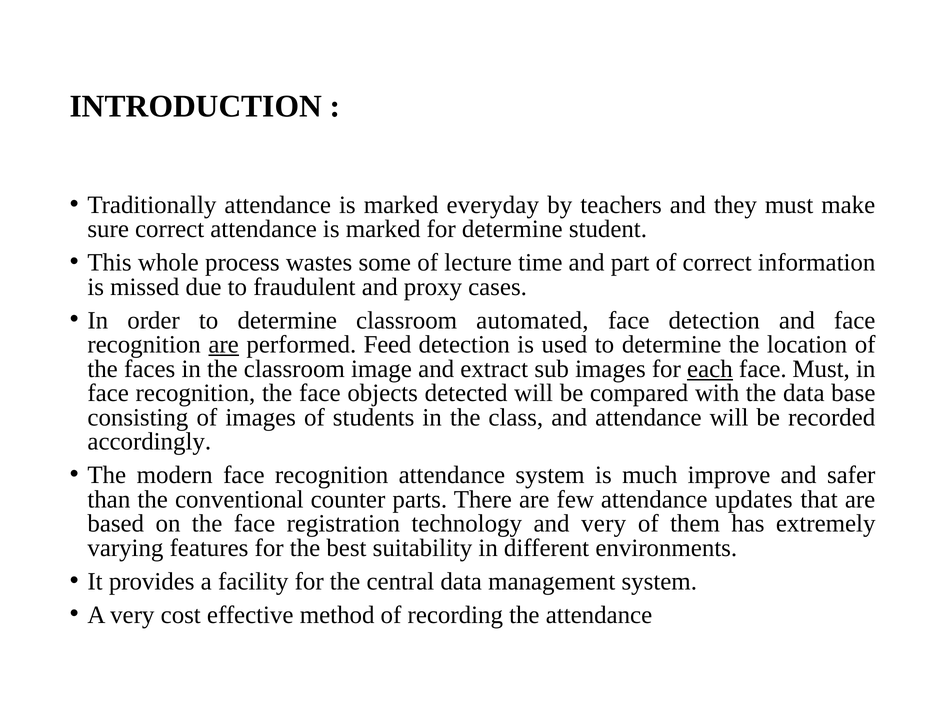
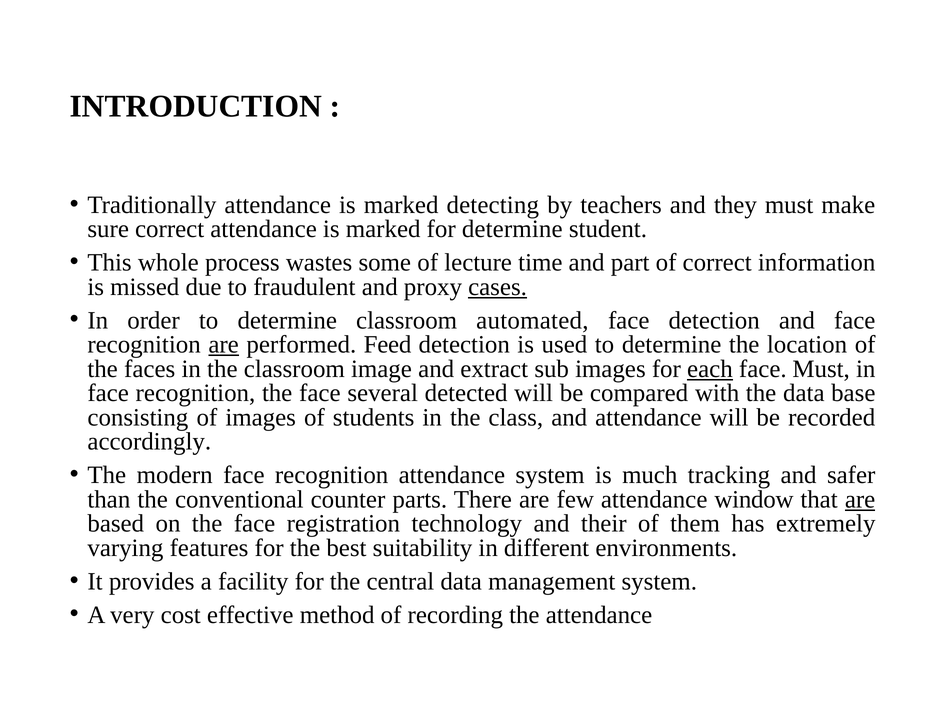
everyday: everyday -> detecting
cases underline: none -> present
objects: objects -> several
improve: improve -> tracking
updates: updates -> window
are at (860, 499) underline: none -> present
and very: very -> their
